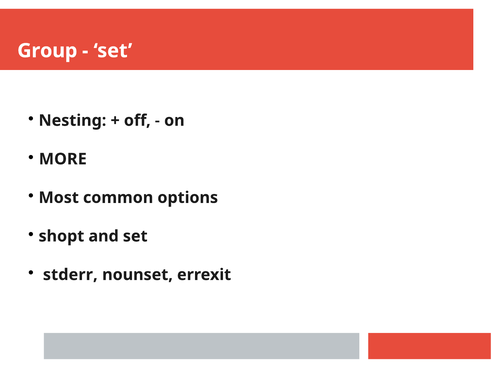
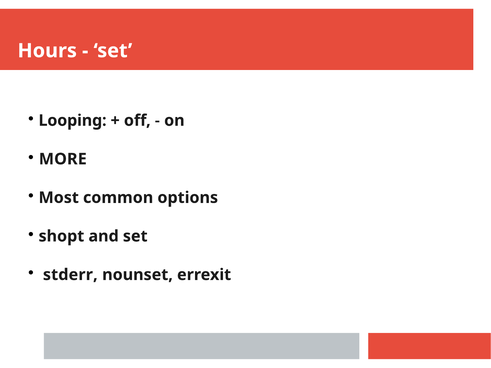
Group: Group -> Hours
Nesting: Nesting -> Looping
